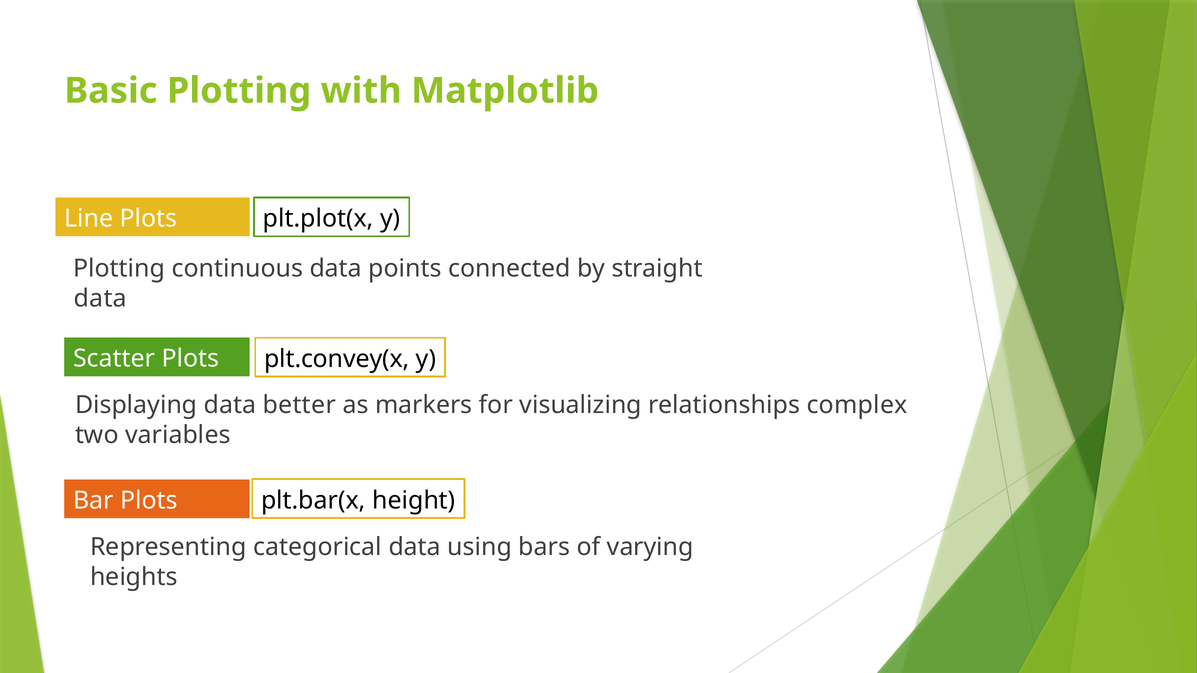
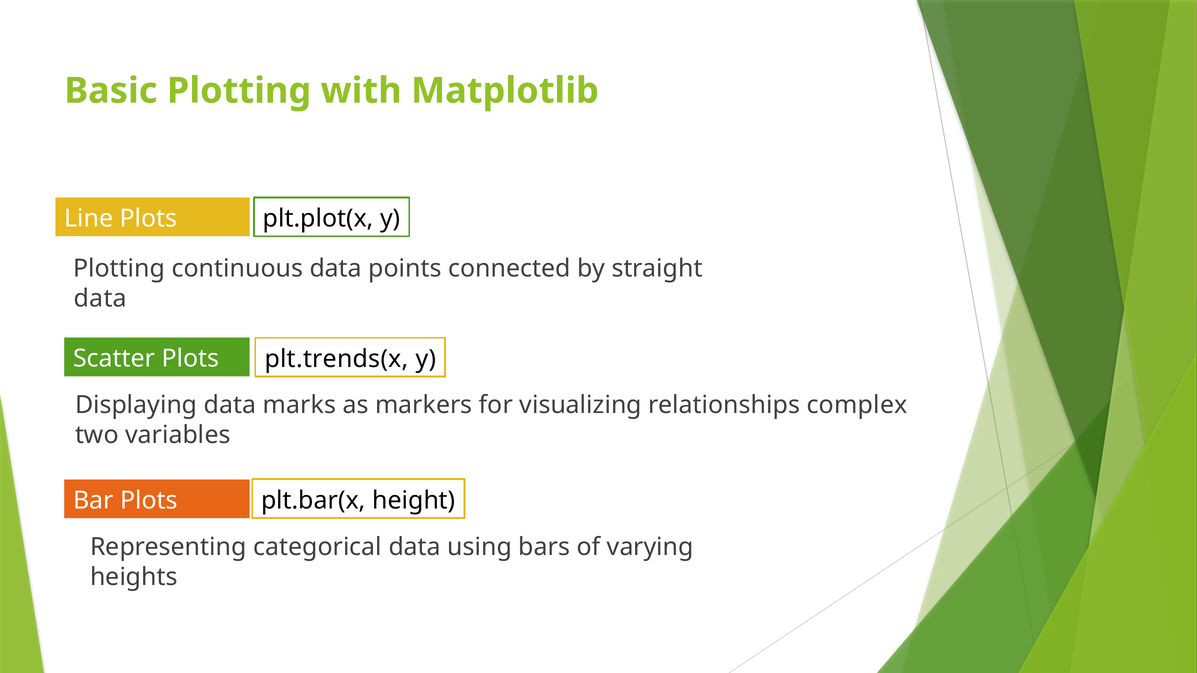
plt.convey(x: plt.convey(x -> plt.trends(x
better: better -> marks
